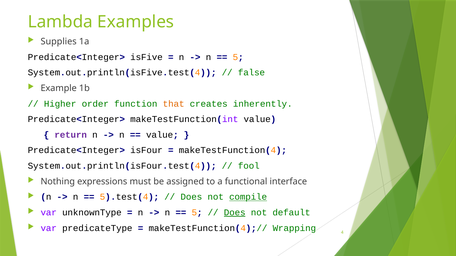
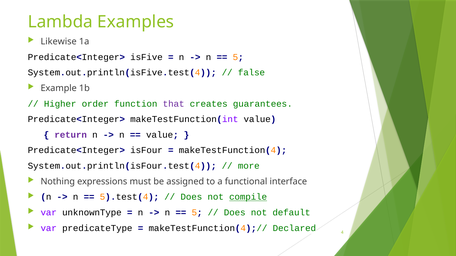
Supplies: Supplies -> Likewise
that colour: orange -> purple
inherently: inherently -> guarantees
fool: fool -> more
Does at (235, 213) underline: present -> none
Wrapping: Wrapping -> Declared
